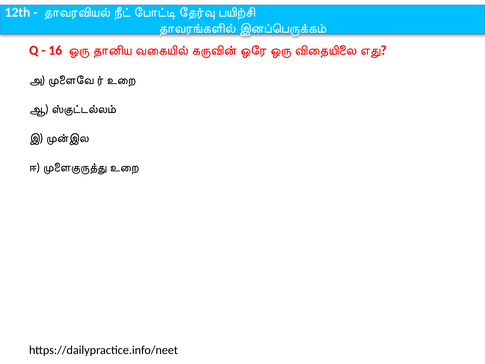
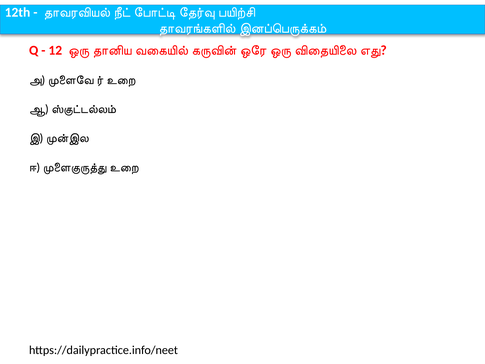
16: 16 -> 12
